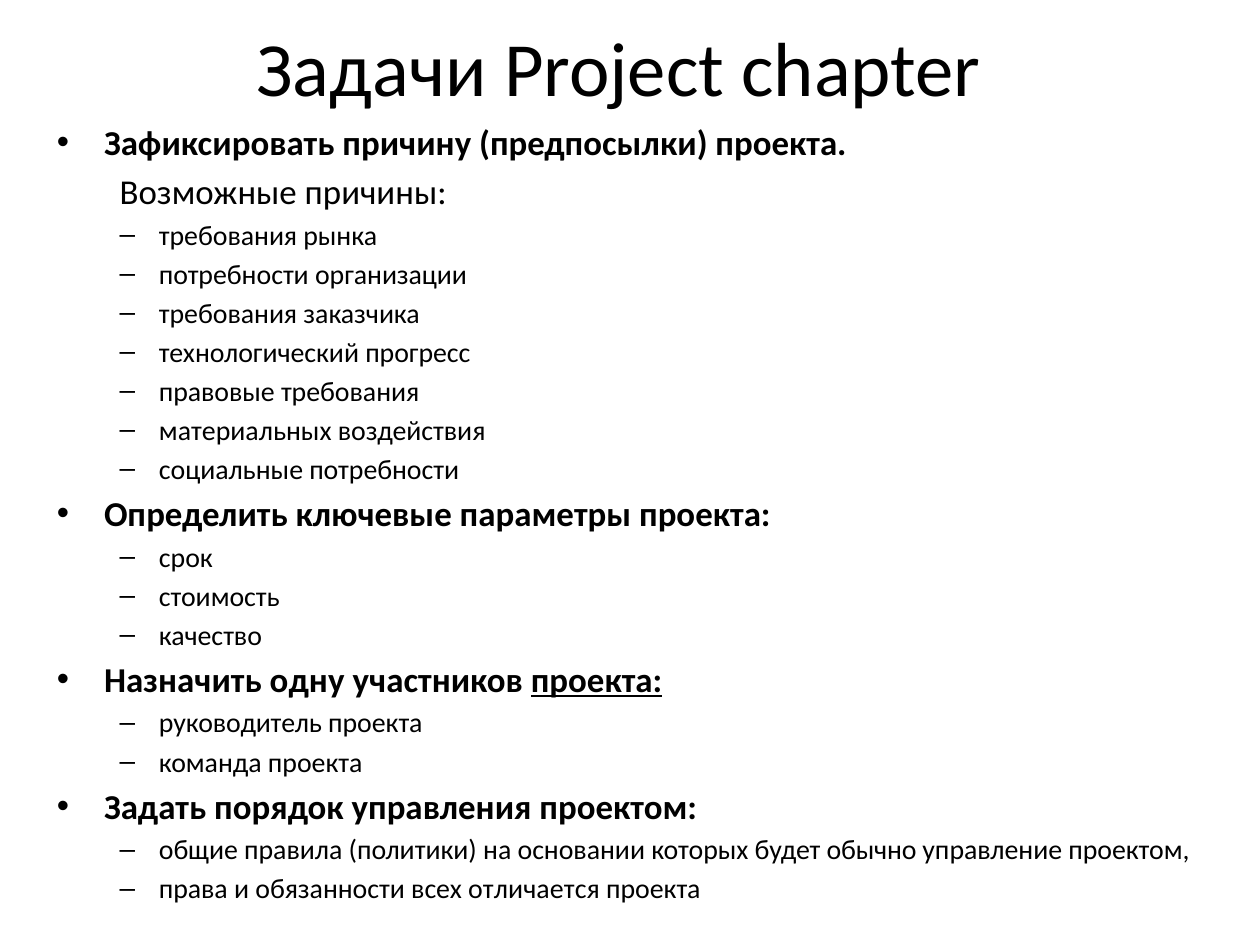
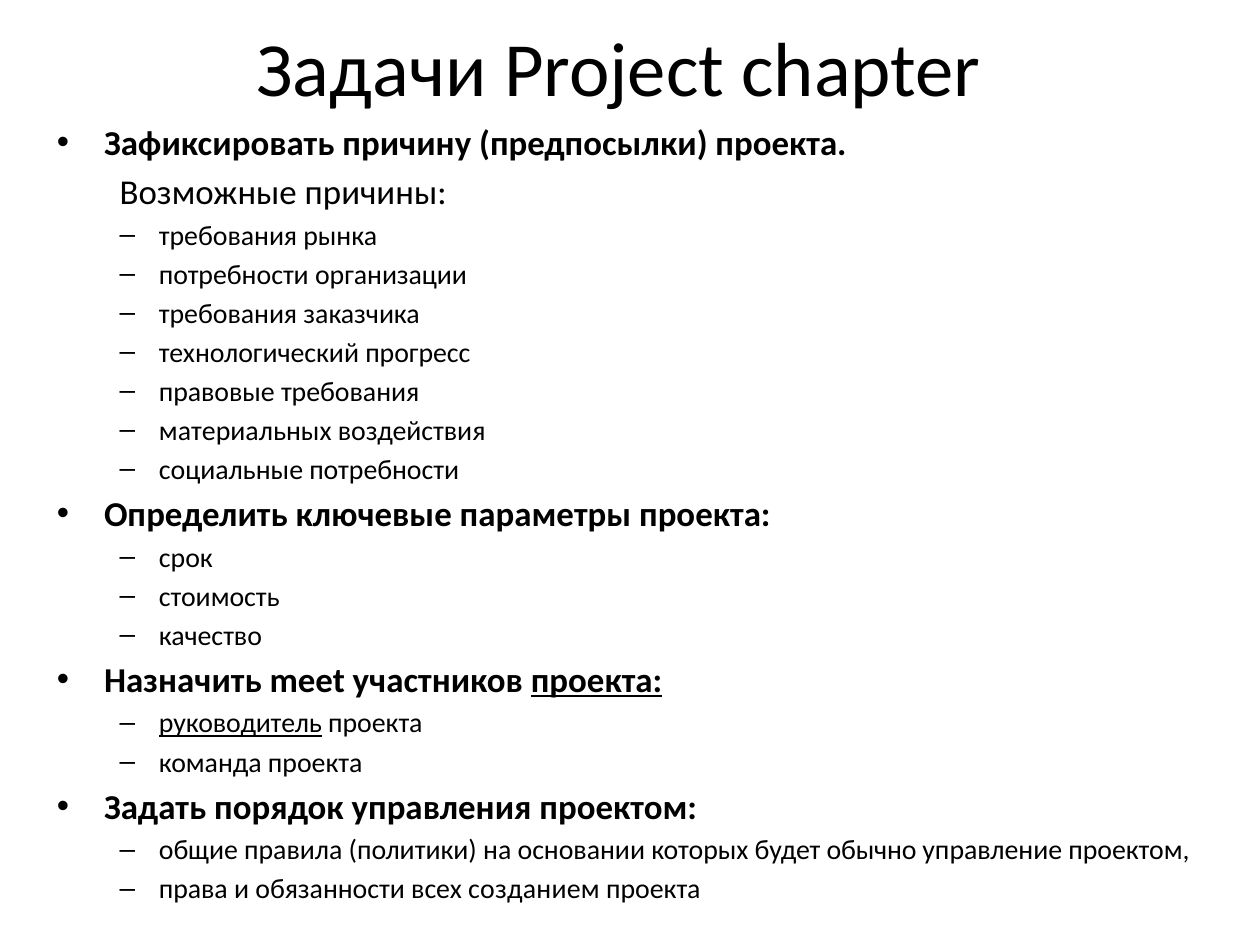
одну: одну -> meet
руководитель underline: none -> present
отличается: отличается -> созданием
